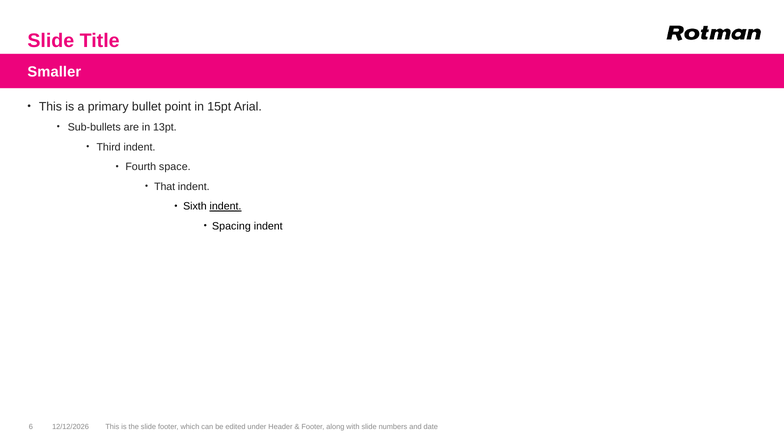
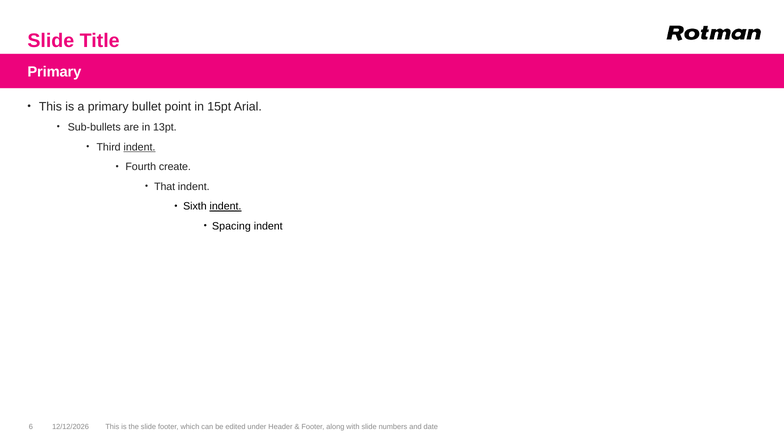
Smaller at (54, 72): Smaller -> Primary
indent at (140, 147) underline: none -> present
space: space -> create
